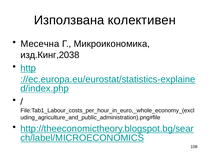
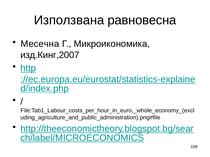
колективен: колективен -> равновесна
изд.Кинг,2038: изд.Кинг,2038 -> изд.Кинг,2007
